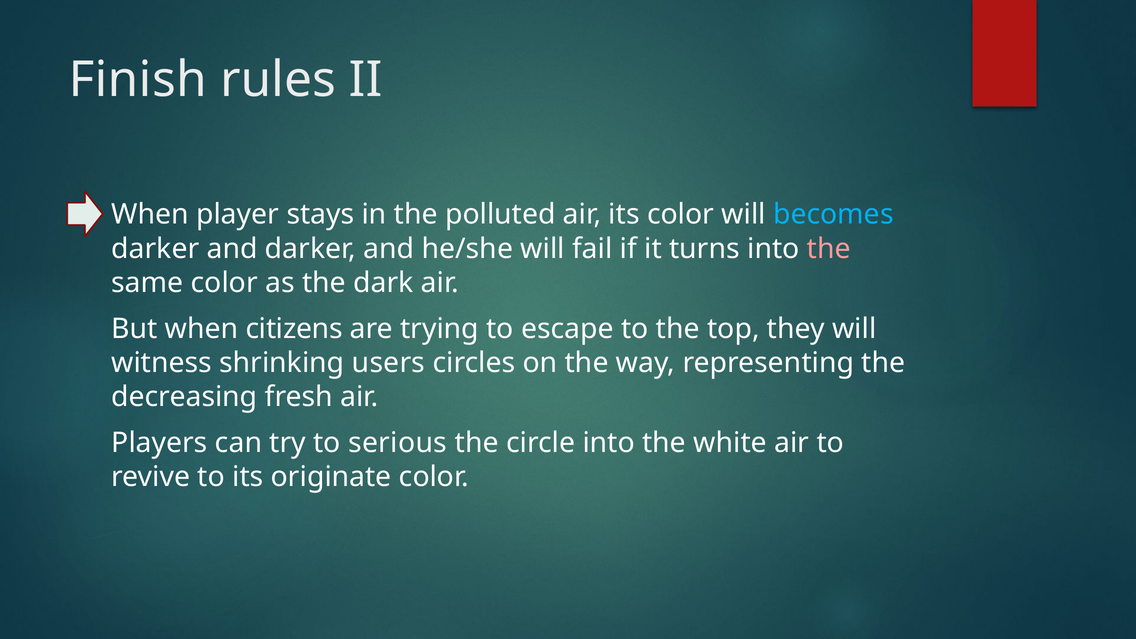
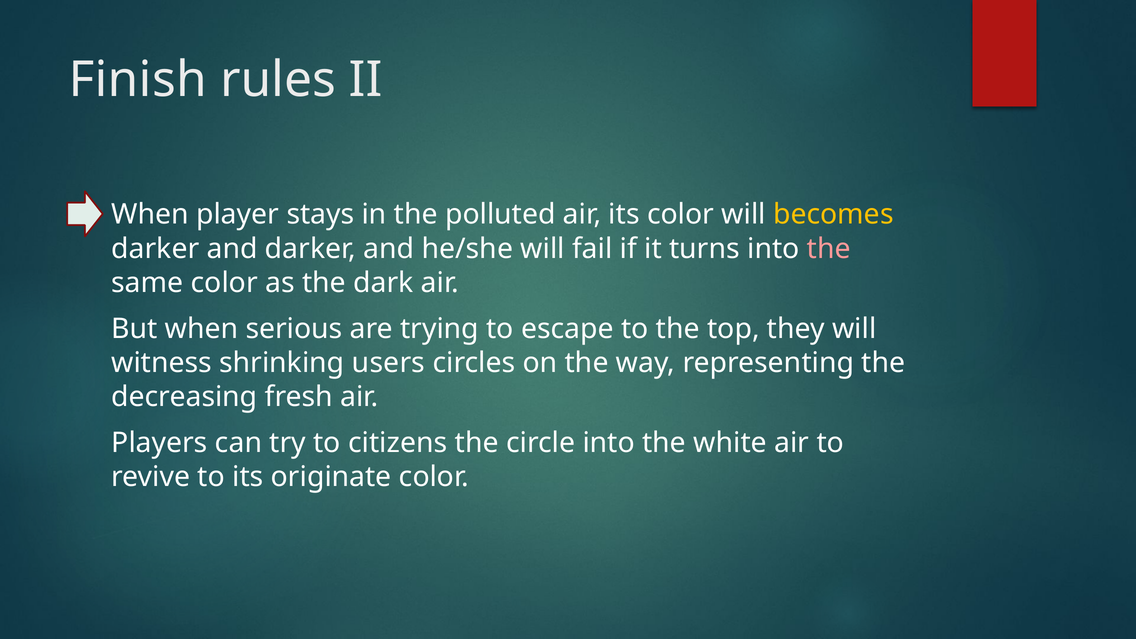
becomes colour: light blue -> yellow
citizens: citizens -> serious
serious: serious -> citizens
